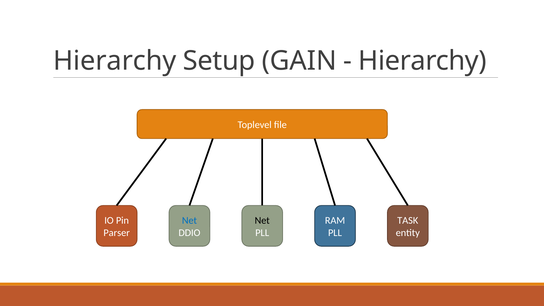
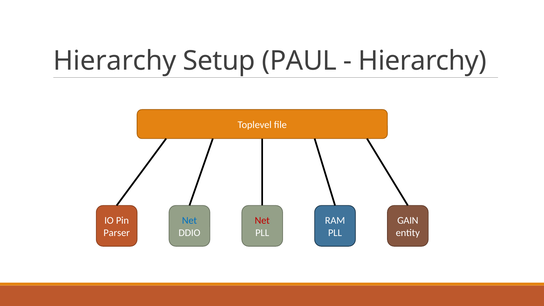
GAIN: GAIN -> PAUL
Net at (262, 220) colour: black -> red
TASK: TASK -> GAIN
